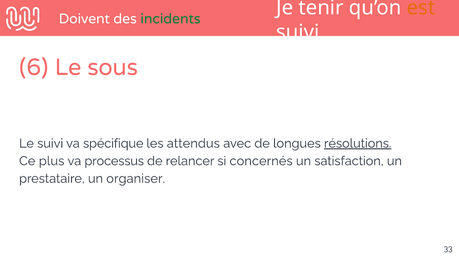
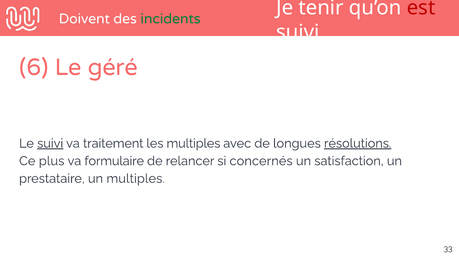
est colour: orange -> red
sous: sous -> géré
suivi at (50, 144) underline: none -> present
spécifique: spécifique -> traitement
les attendus: attendus -> multiples
processus: processus -> formulaire
un organiser: organiser -> multiples
